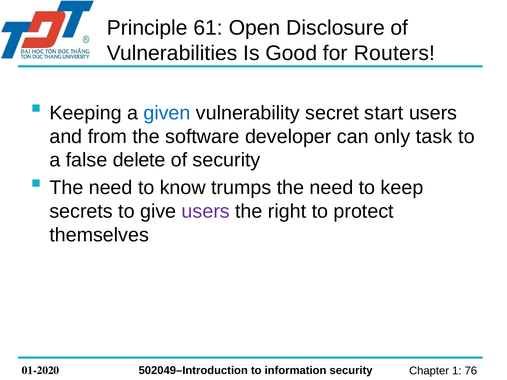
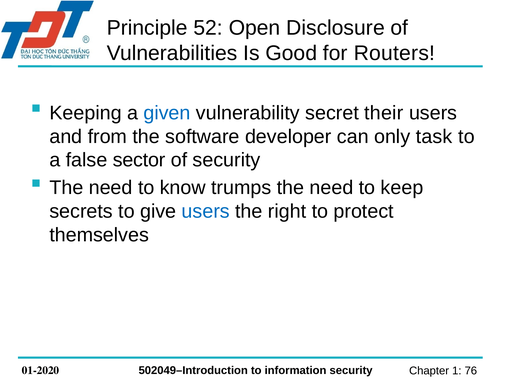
61: 61 -> 52
start: start -> their
delete: delete -> sector
users at (206, 212) colour: purple -> blue
